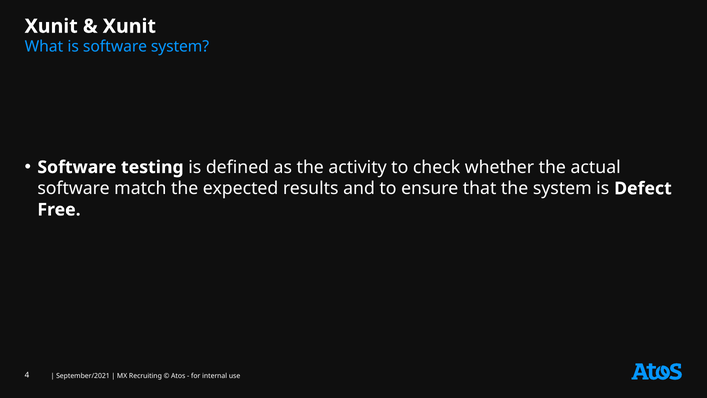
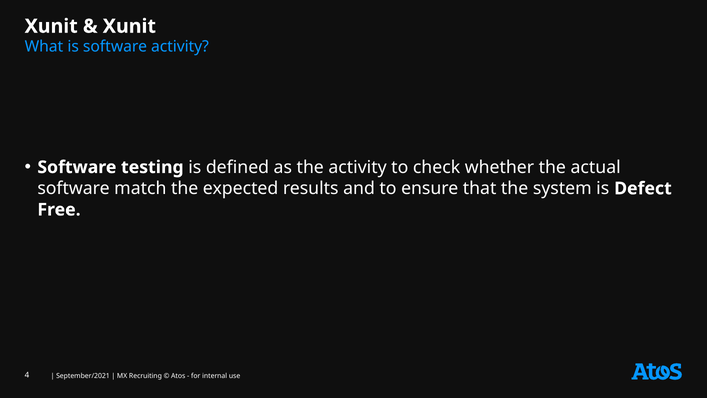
software system: system -> activity
